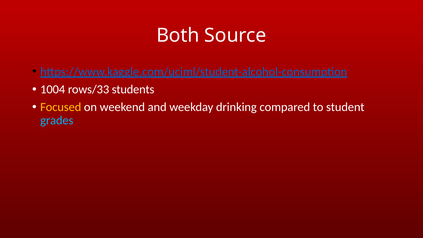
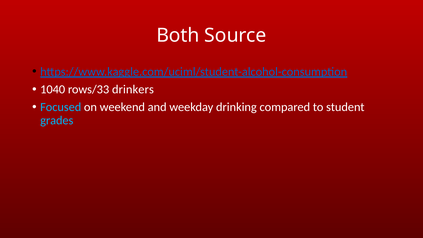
1004: 1004 -> 1040
students: students -> drinkers
Focused colour: yellow -> light blue
